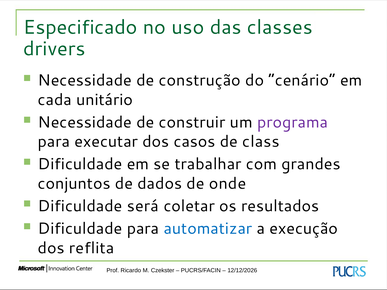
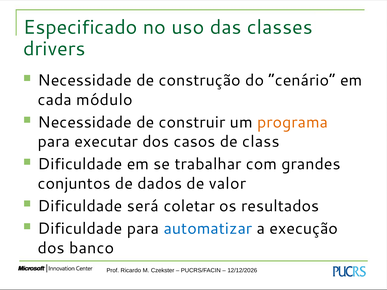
unitário: unitário -> módulo
programa colour: purple -> orange
onde: onde -> valor
reflita: reflita -> banco
